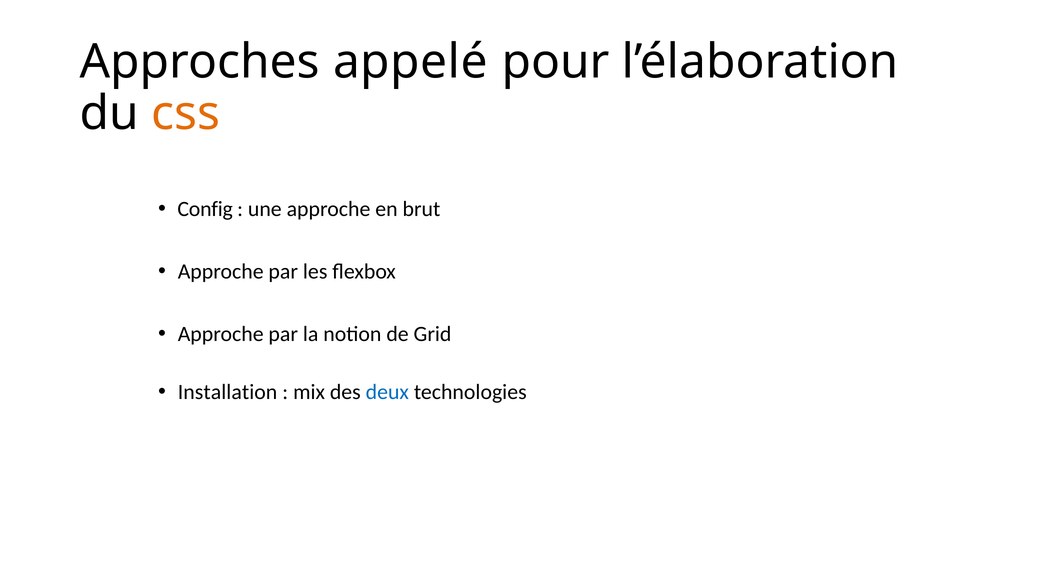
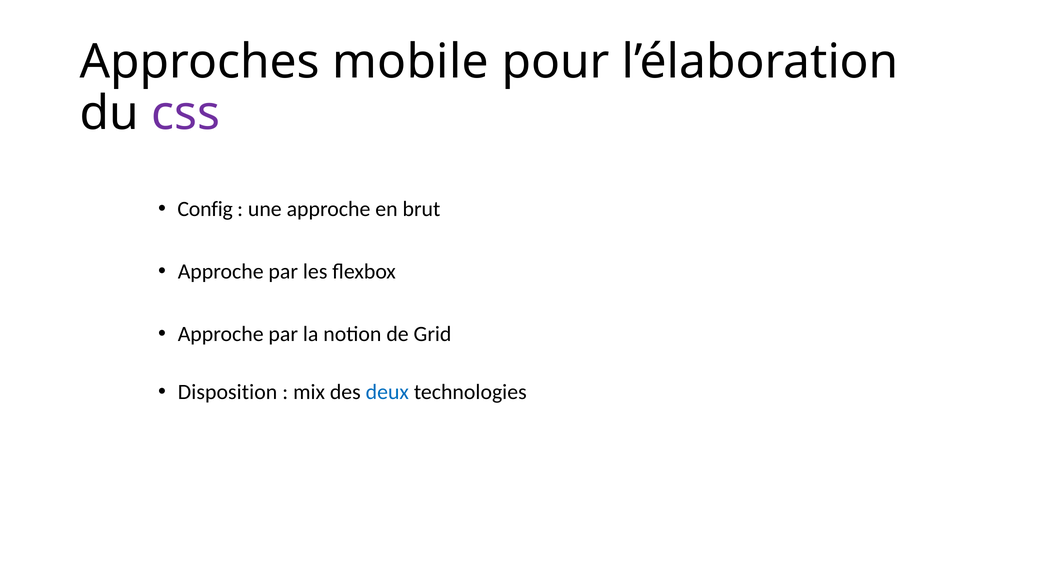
appelé: appelé -> mobile
css colour: orange -> purple
Installation: Installation -> Disposition
